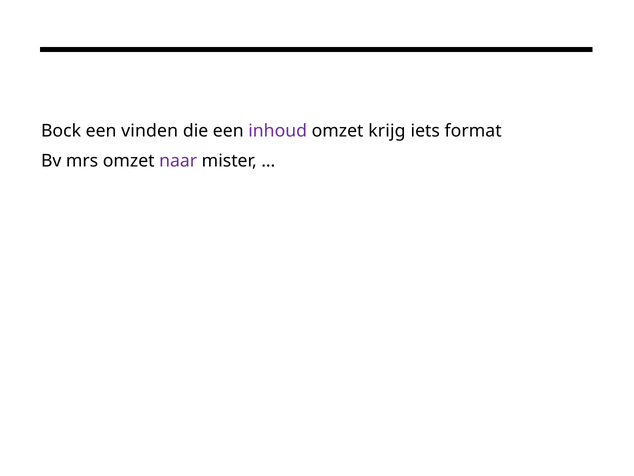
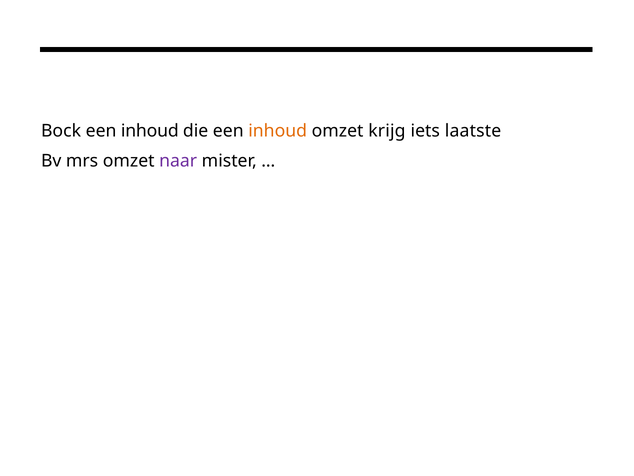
vinden at (150, 131): vinden -> inhoud
inhoud at (278, 131) colour: purple -> orange
format: format -> laatste
